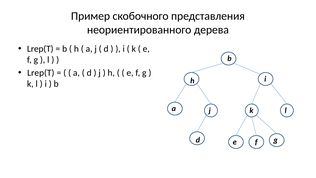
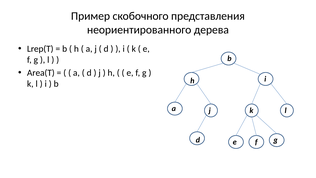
Lrep(T at (41, 73): Lrep(T -> Area(T
